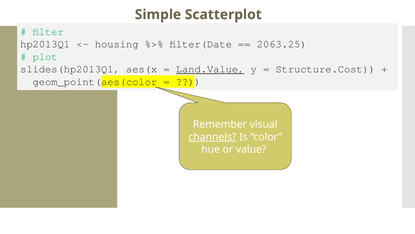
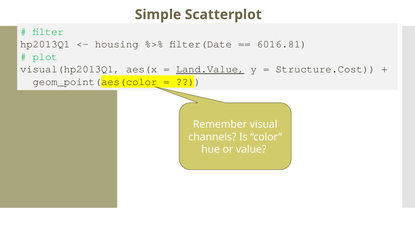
2063.25: 2063.25 -> 6016.81
slides(hp2013Q1: slides(hp2013Q1 -> visual(hp2013Q1
channels underline: present -> none
